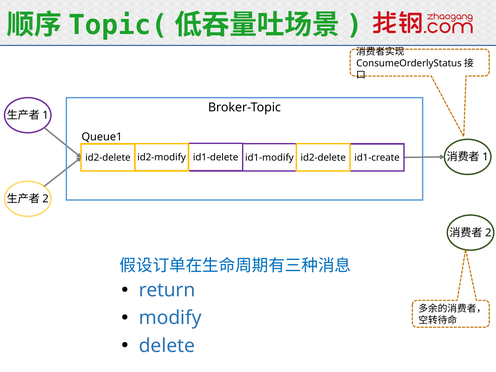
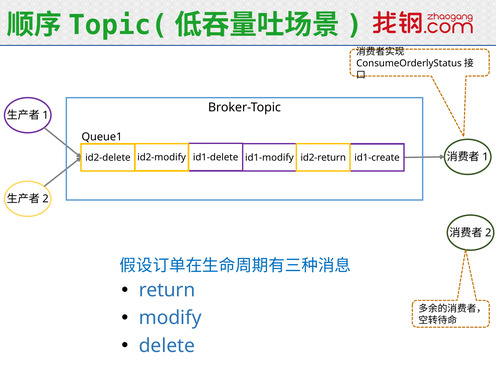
id2-delete at (323, 158): id2-delete -> id2-return
